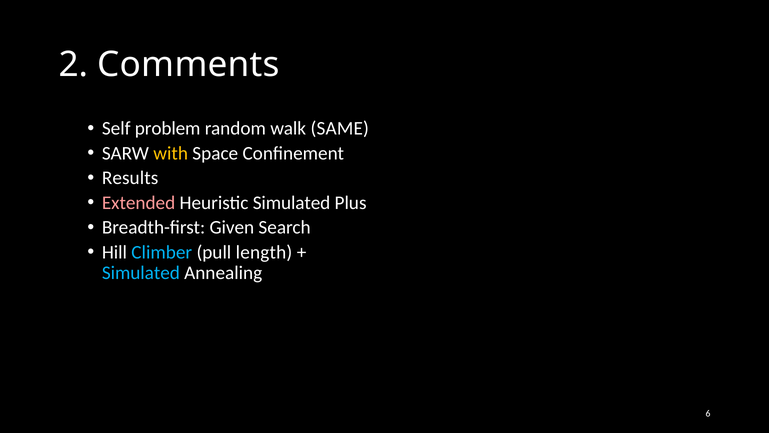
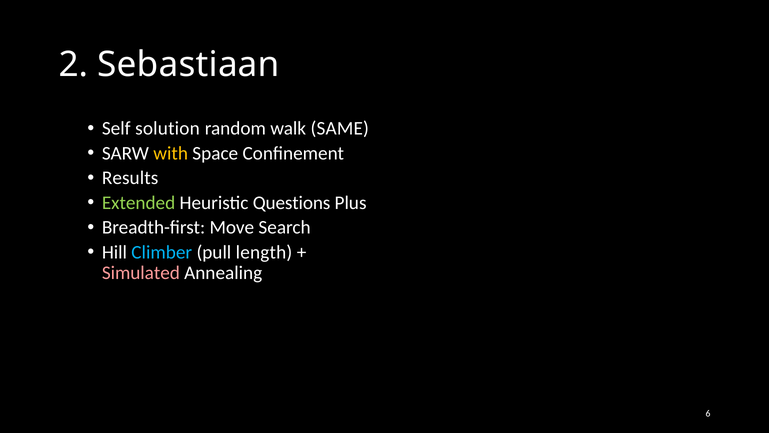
Comments: Comments -> Sebastiaan
problem: problem -> solution
Extended colour: pink -> light green
Heuristic Simulated: Simulated -> Questions
Given: Given -> Move
Simulated at (141, 273) colour: light blue -> pink
